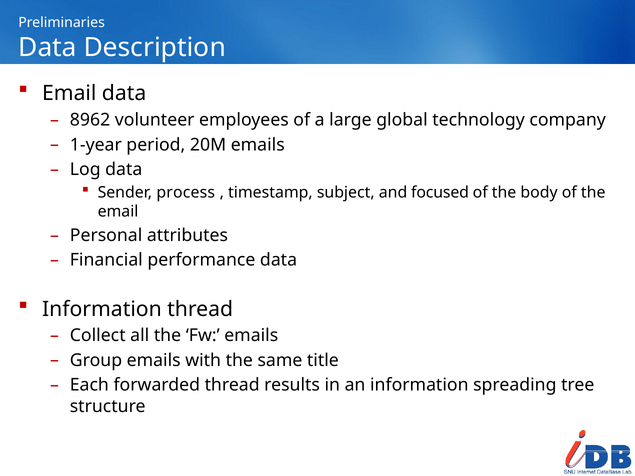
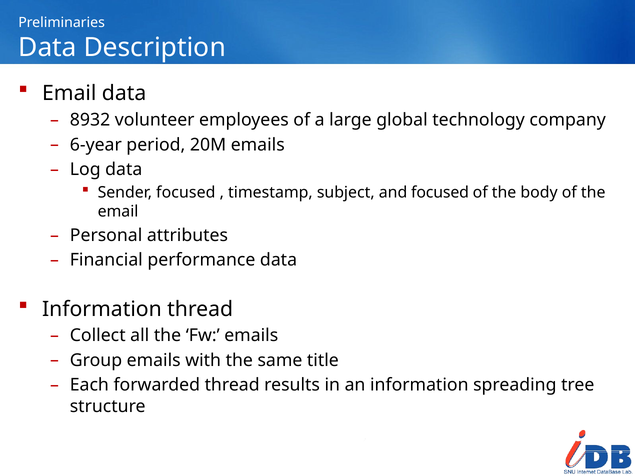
8962: 8962 -> 8932
1-year: 1-year -> 6-year
Sender process: process -> focused
